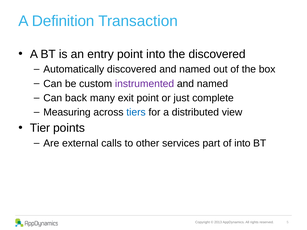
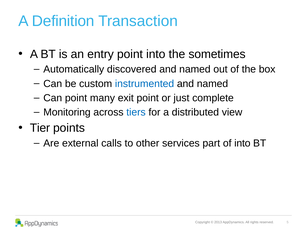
the discovered: discovered -> sometimes
instrumented colour: purple -> blue
Can back: back -> point
Measuring: Measuring -> Monitoring
